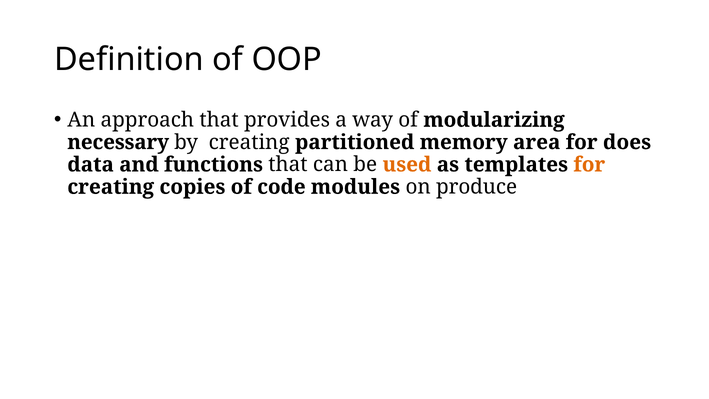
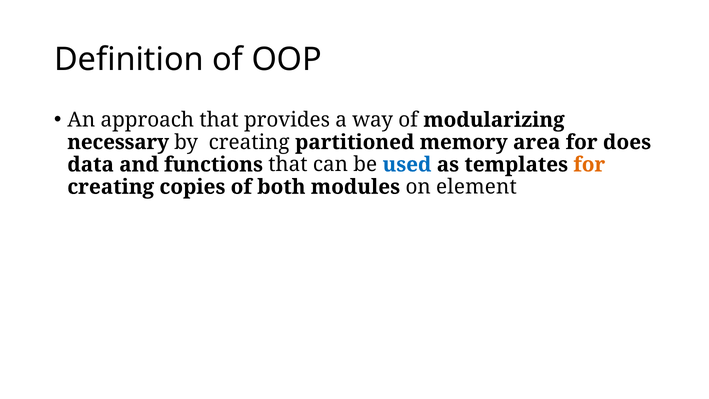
used colour: orange -> blue
code: code -> both
produce: produce -> element
